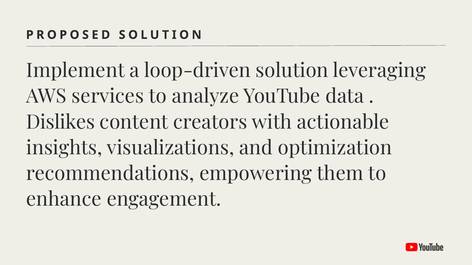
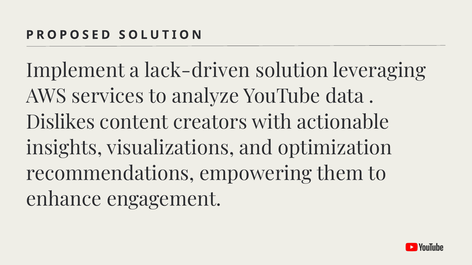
loop-driven: loop-driven -> lack-driven
